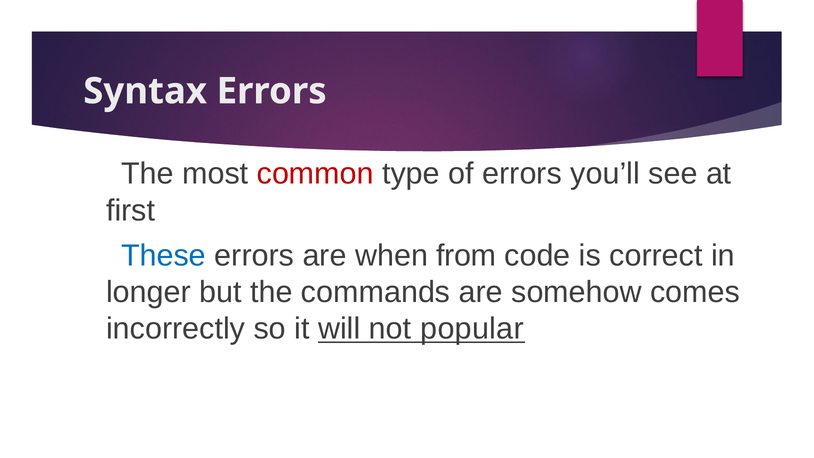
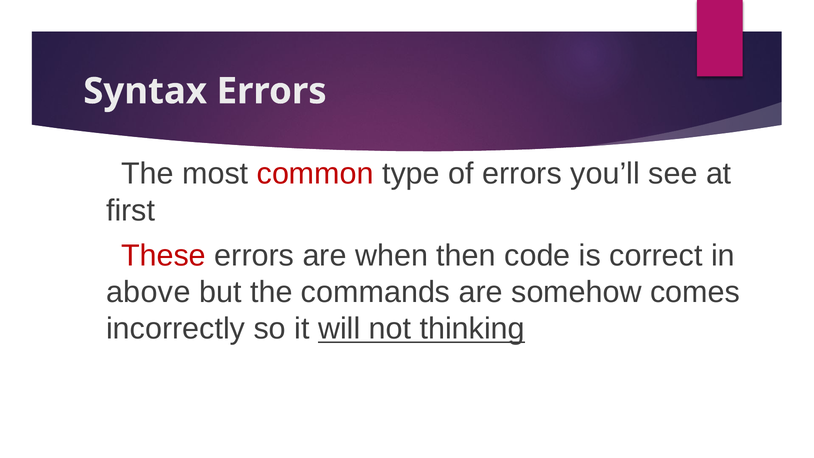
These colour: blue -> red
from: from -> then
longer: longer -> above
popular: popular -> thinking
